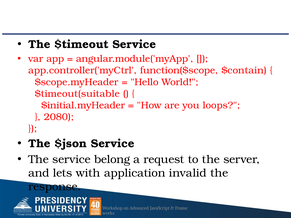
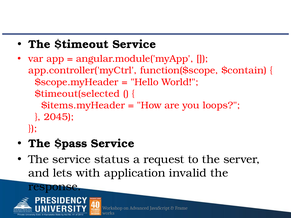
$timeout(suitable: $timeout(suitable -> $timeout(selected
$initial.myHeader: $initial.myHeader -> $items.myHeader
2080: 2080 -> 2045
$json: $json -> $pass
belong: belong -> status
